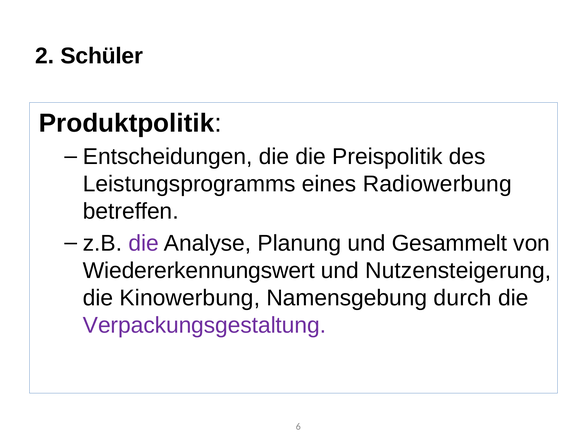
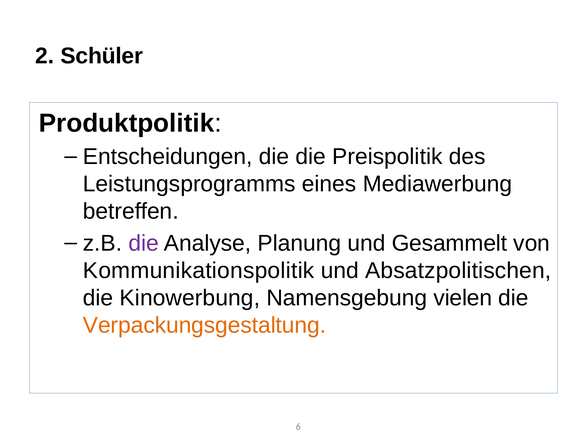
Radiowerbung: Radiowerbung -> Mediawerbung
Wiedererkennungswert: Wiedererkennungswert -> Kommunikationspolitik
Nutzensteigerung: Nutzensteigerung -> Absatzpolitischen
durch: durch -> vielen
Verpackungsgestaltung colour: purple -> orange
